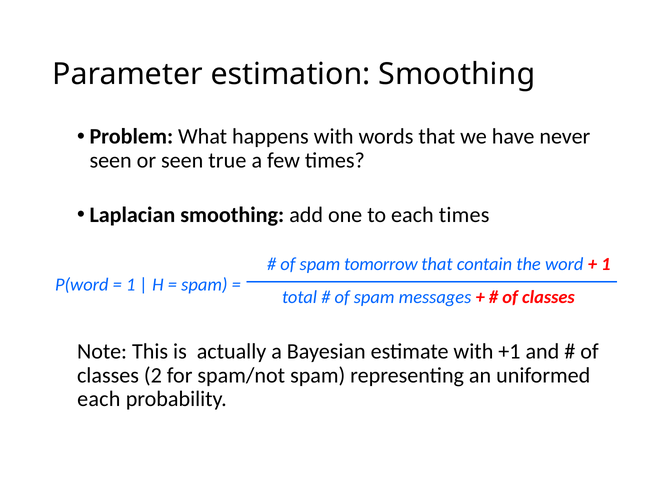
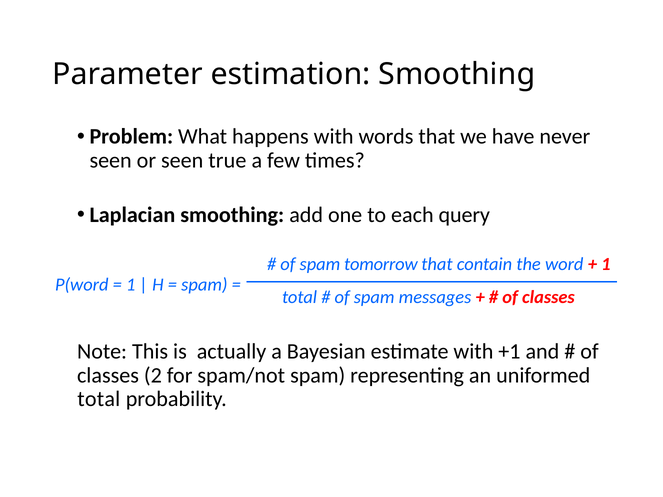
each times: times -> query
each at (99, 399): each -> total
